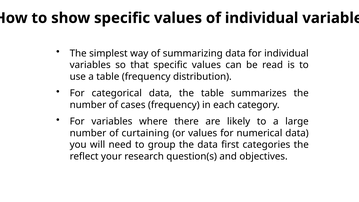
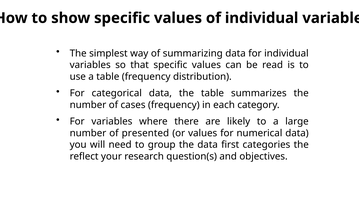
curtaining: curtaining -> presented
